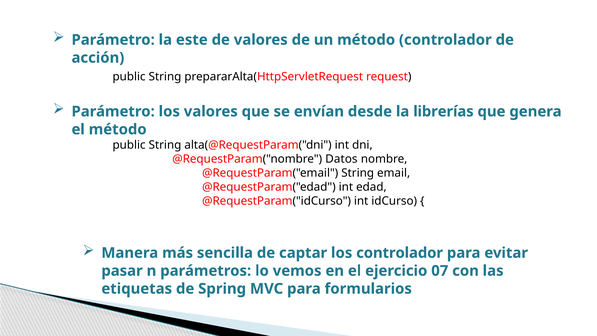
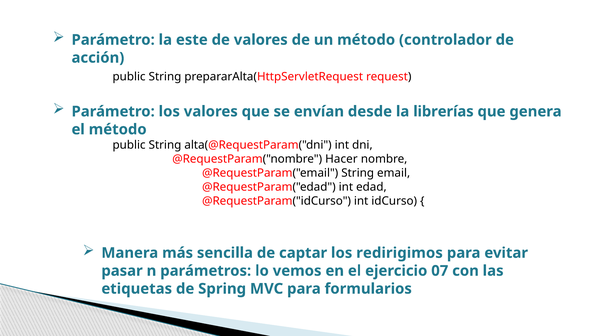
Datos: Datos -> Hacer
los controlador: controlador -> redirigimos
